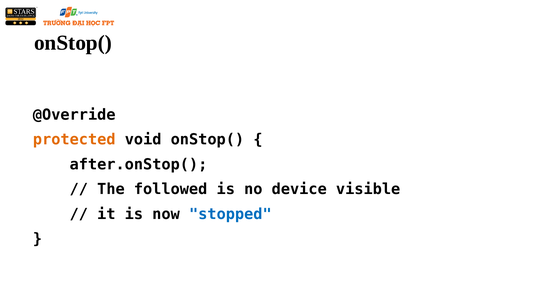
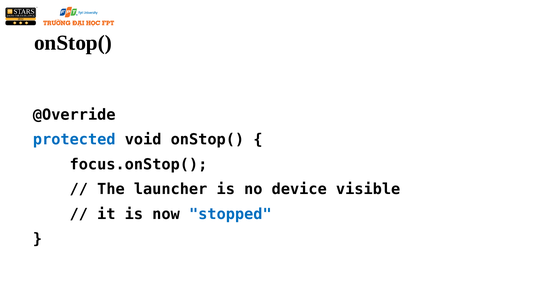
protected colour: orange -> blue
after.onStop(: after.onStop( -> focus.onStop(
followed: followed -> launcher
